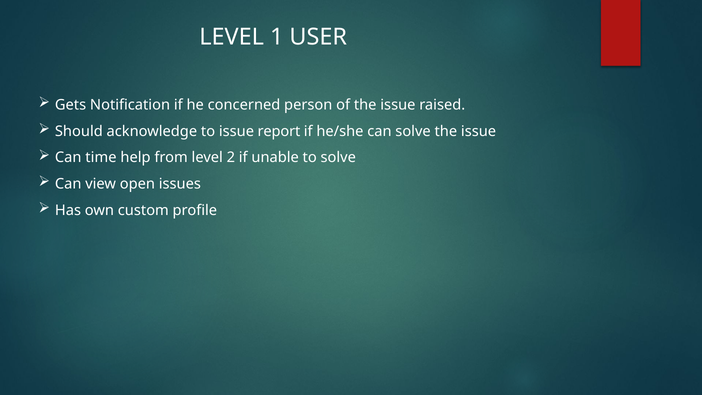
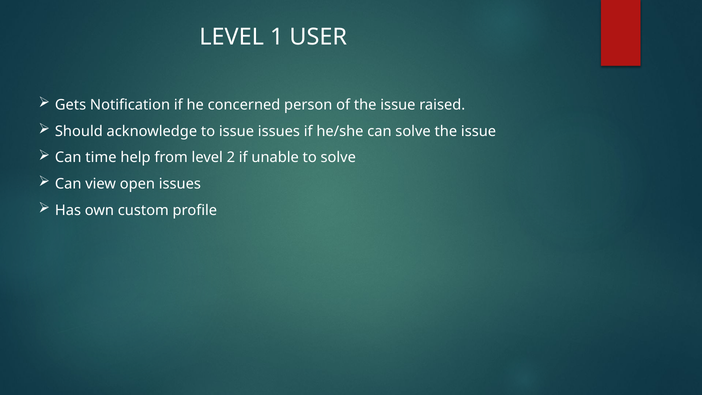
issue report: report -> issues
